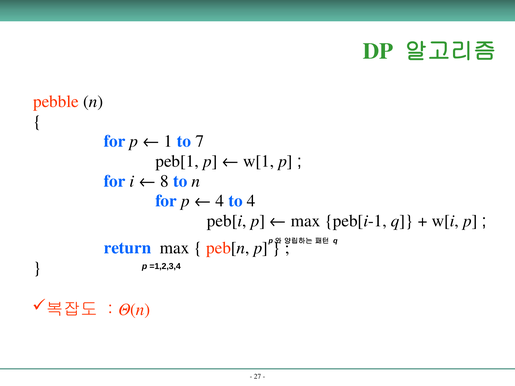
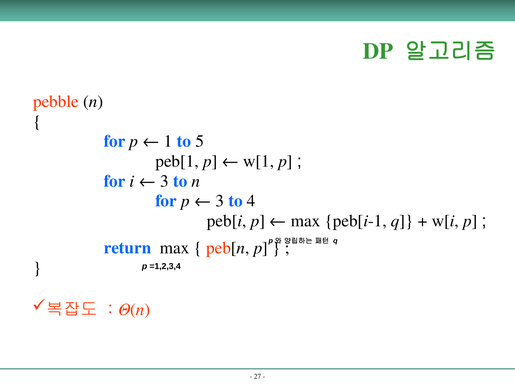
7: 7 -> 5
8 at (164, 181): 8 -> 3
4 at (220, 201): 4 -> 3
